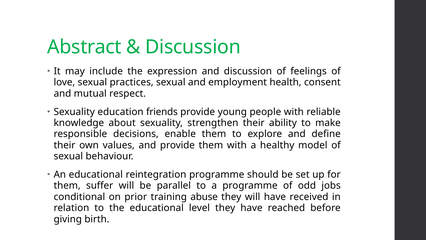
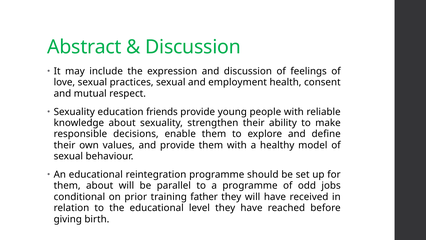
them suffer: suffer -> about
abuse: abuse -> father
